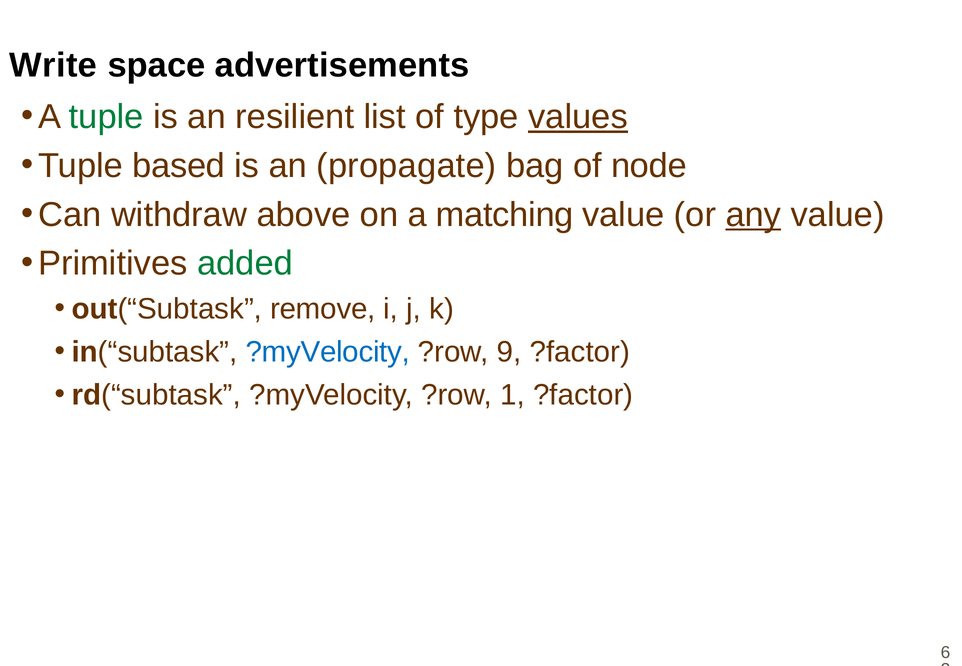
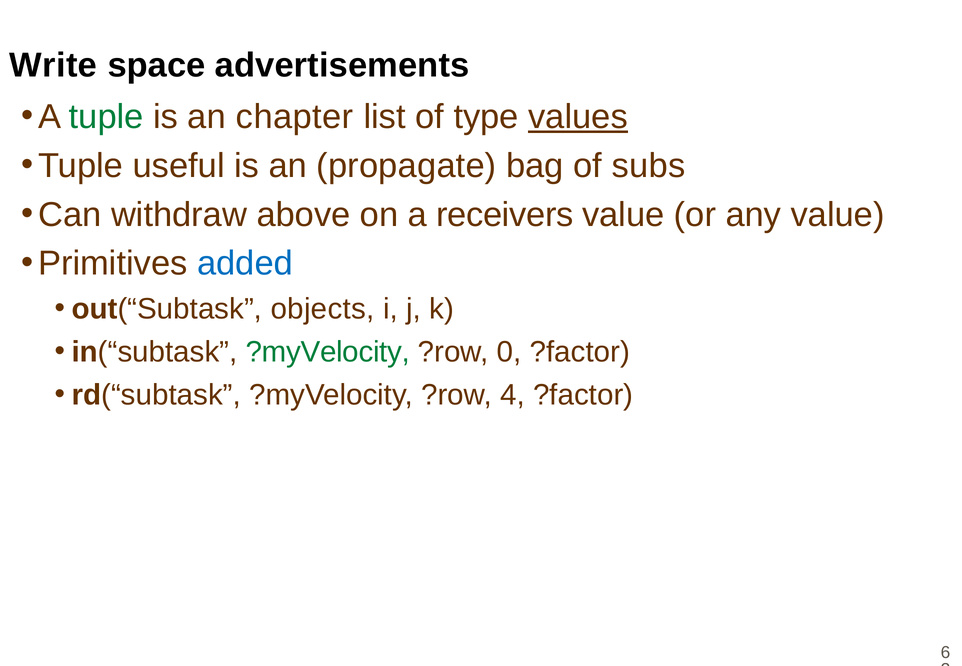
resilient: resilient -> chapter
based: based -> useful
node: node -> subs
matching: matching -> receivers
any underline: present -> none
added colour: green -> blue
remove: remove -> objects
?myVelocity at (328, 352) colour: blue -> green
9: 9 -> 0
1: 1 -> 4
